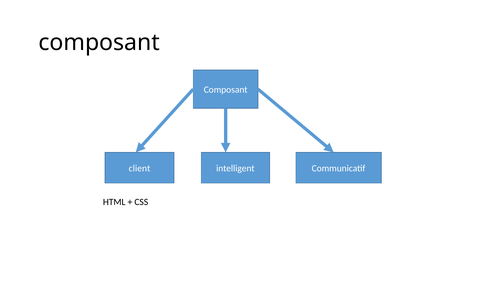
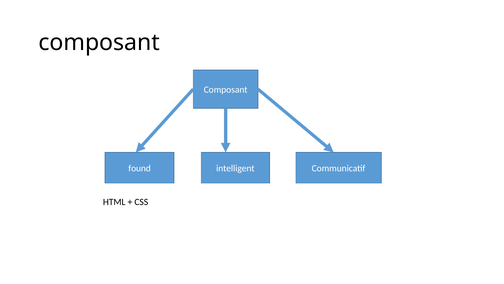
client: client -> found
